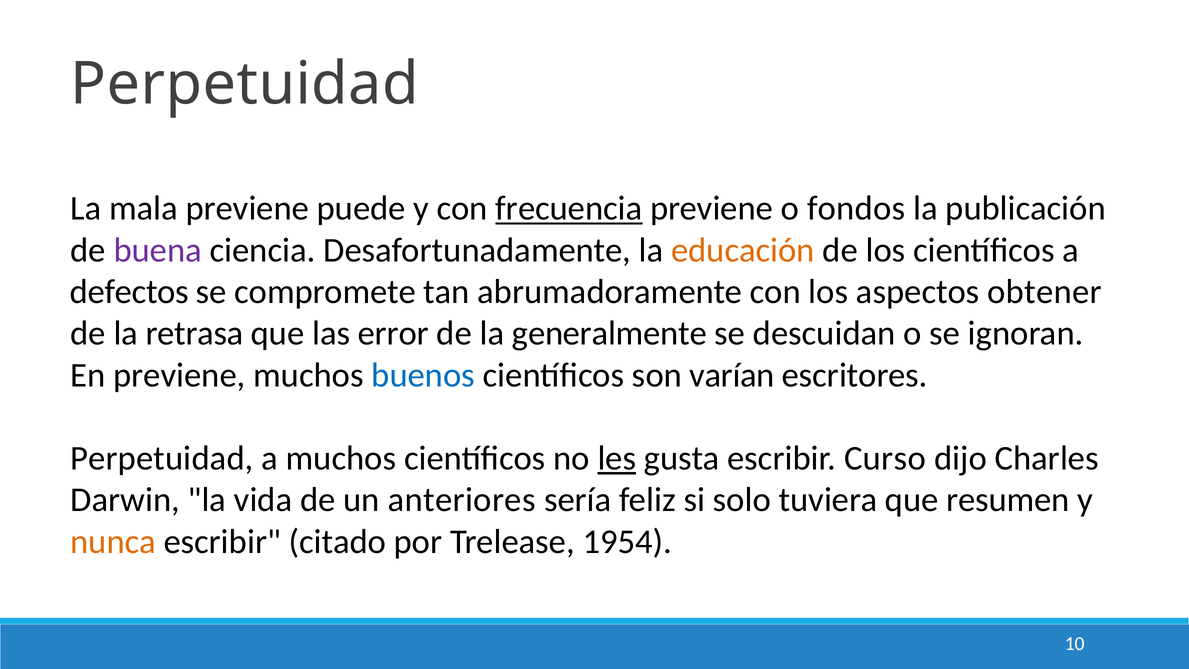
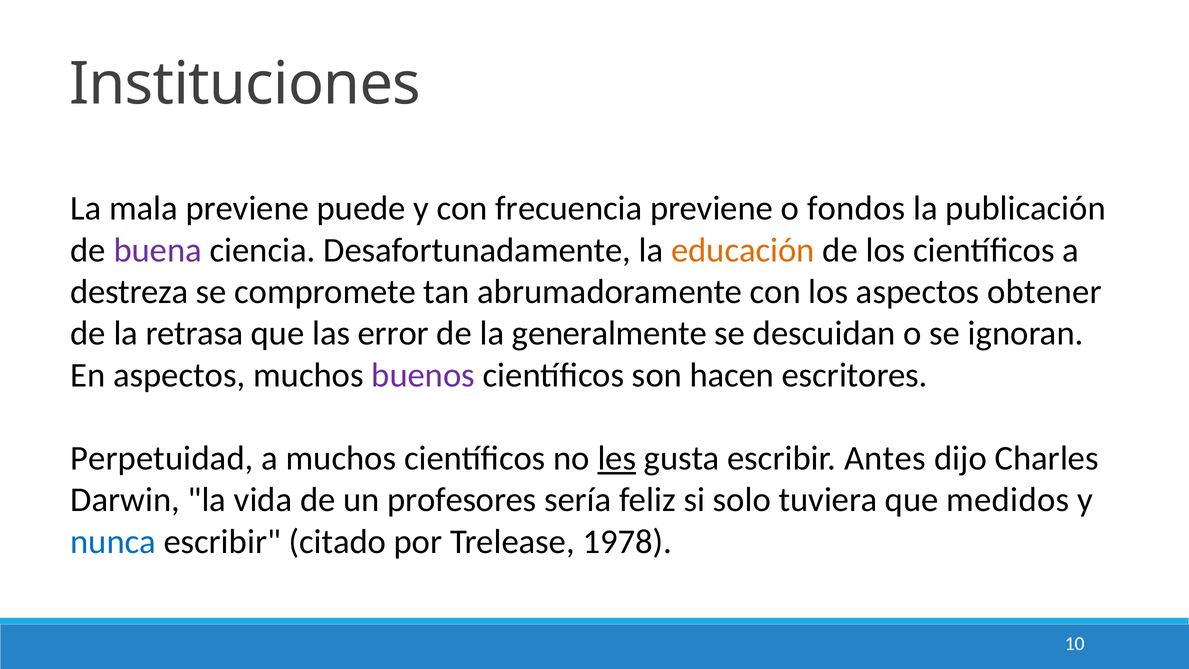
Perpetuidad at (245, 84): Perpetuidad -> Instituciones
frecuencia underline: present -> none
defectos: defectos -> destreza
En previene: previene -> aspectos
buenos colour: blue -> purple
varían: varían -> hacen
Curso: Curso -> Antes
anteriores: anteriores -> profesores
resumen: resumen -> medidos
nunca colour: orange -> blue
1954: 1954 -> 1978
